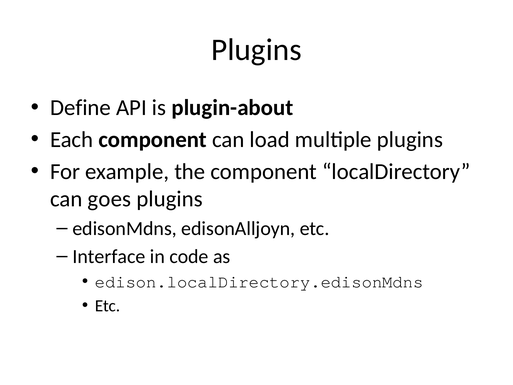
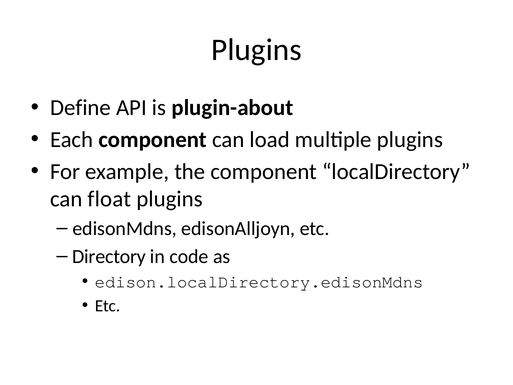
goes: goes -> float
Interface: Interface -> Directory
